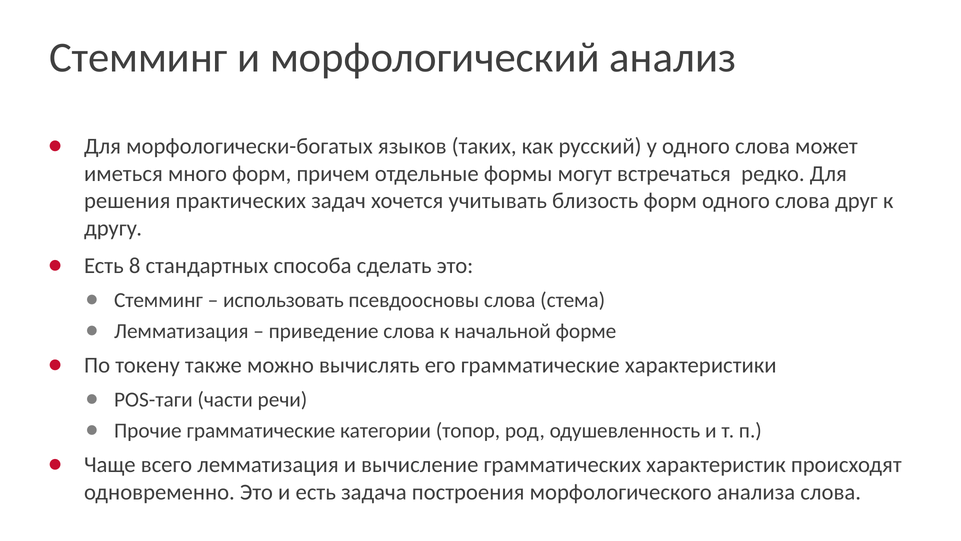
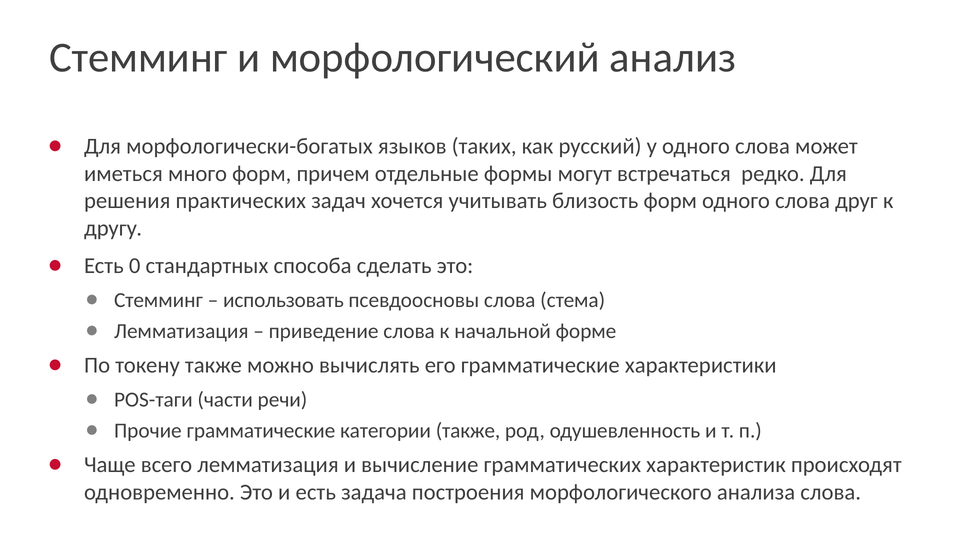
8: 8 -> 0
категории топор: топор -> также
